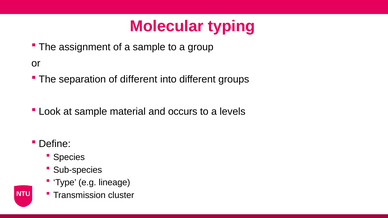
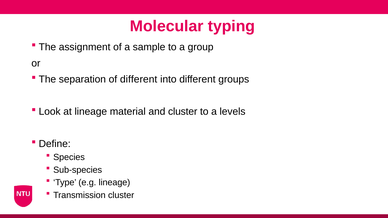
at sample: sample -> lineage
and occurs: occurs -> cluster
